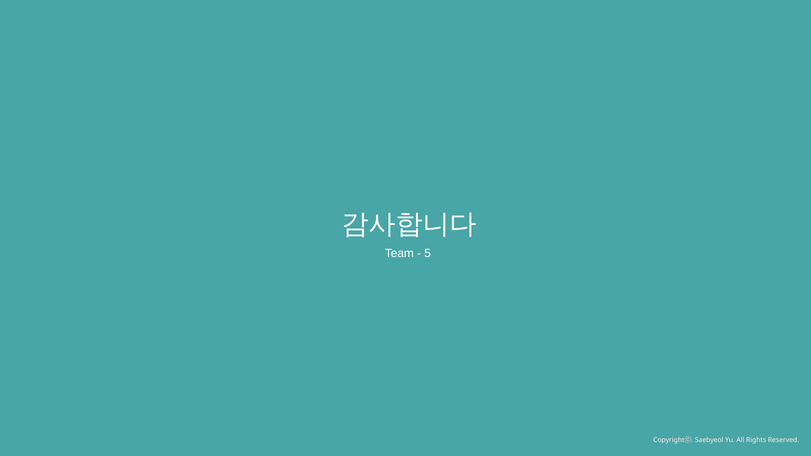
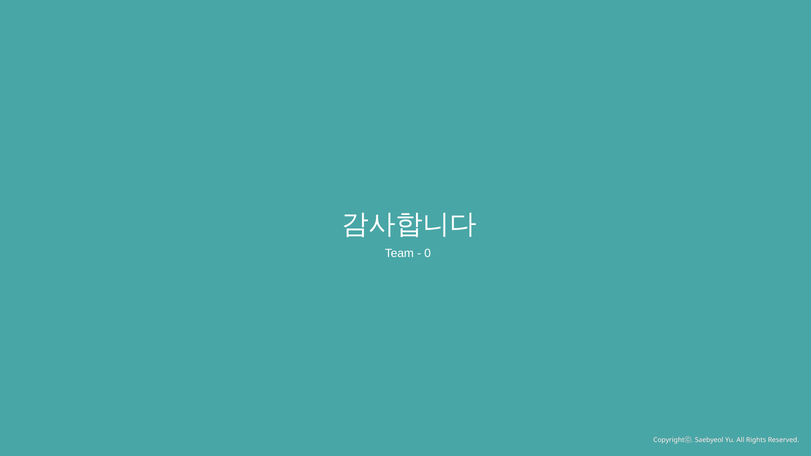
5: 5 -> 0
